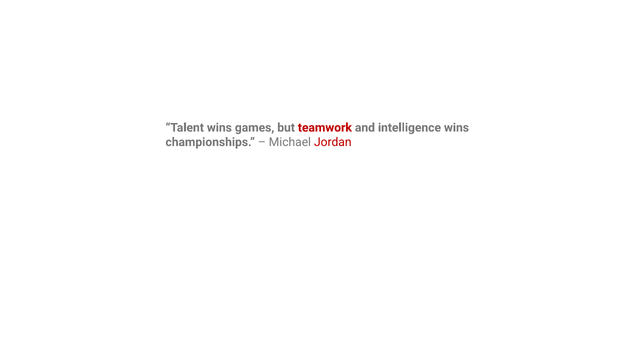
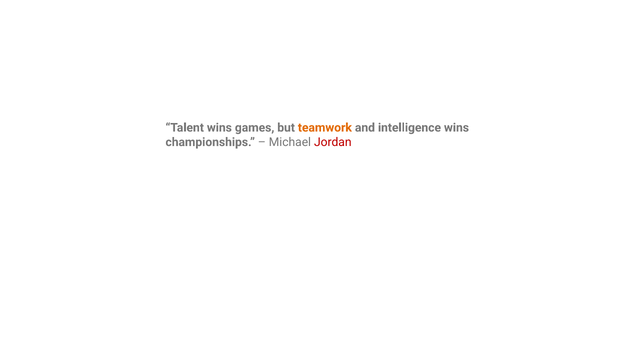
teamwork colour: red -> orange
